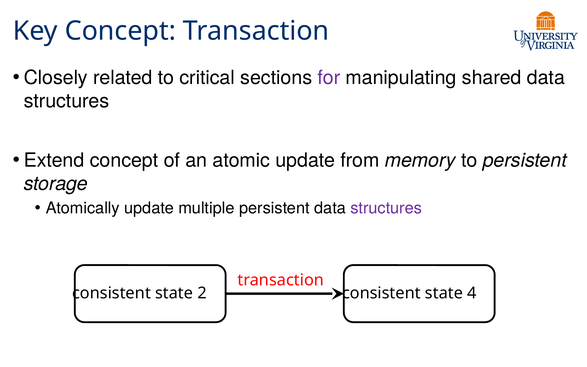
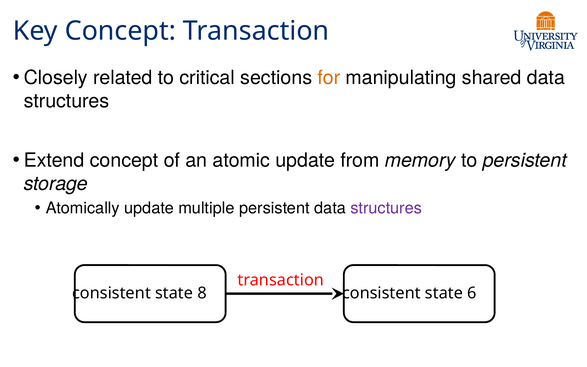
for colour: purple -> orange
2: 2 -> 8
4: 4 -> 6
